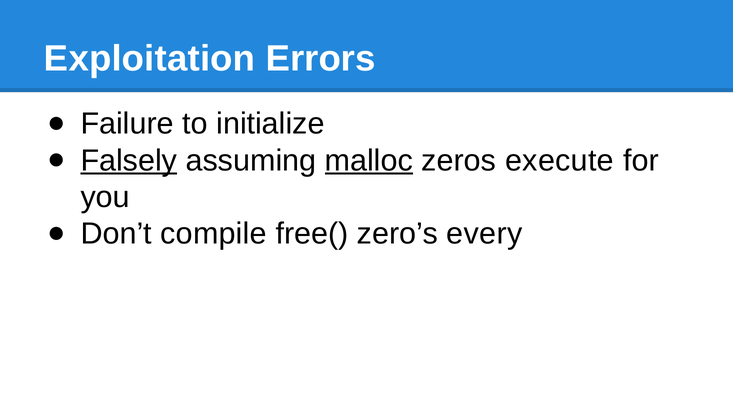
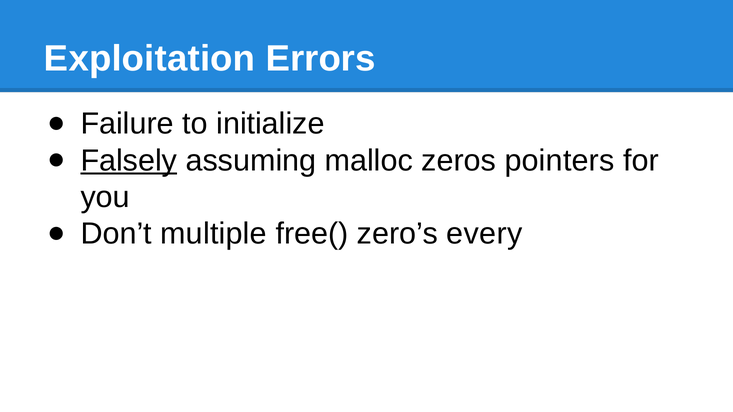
malloc underline: present -> none
execute: execute -> pointers
compile: compile -> multiple
